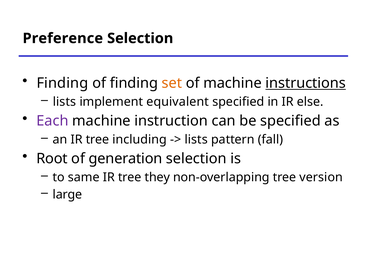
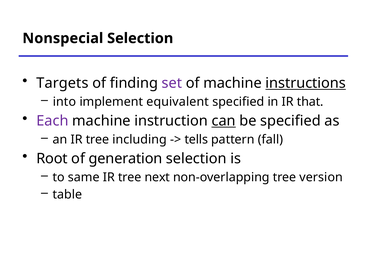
Preference: Preference -> Nonspecial
Finding at (62, 83): Finding -> Targets
set colour: orange -> purple
lists at (64, 102): lists -> into
else: else -> that
can underline: none -> present
lists at (196, 139): lists -> tells
they: they -> next
large: large -> table
